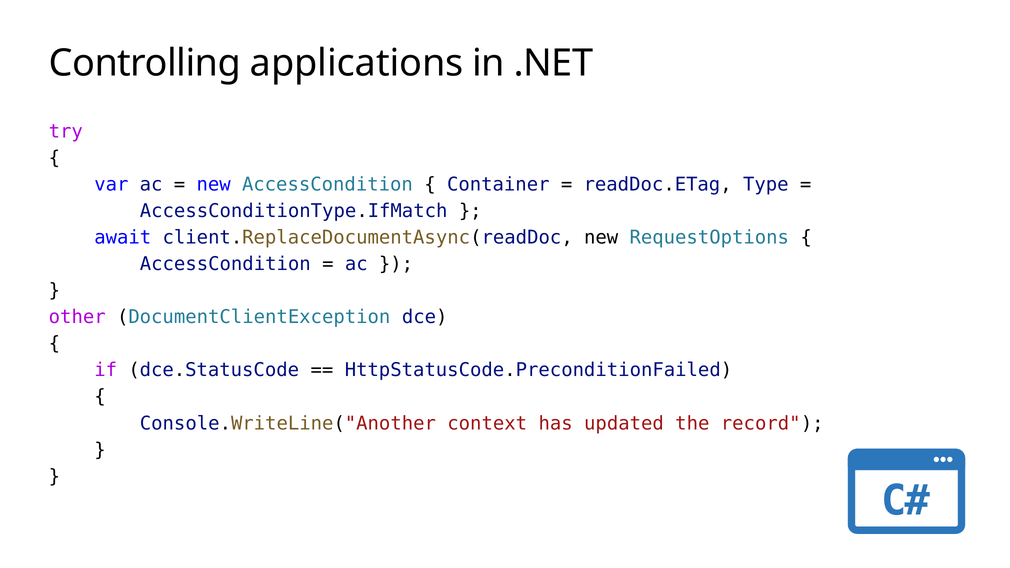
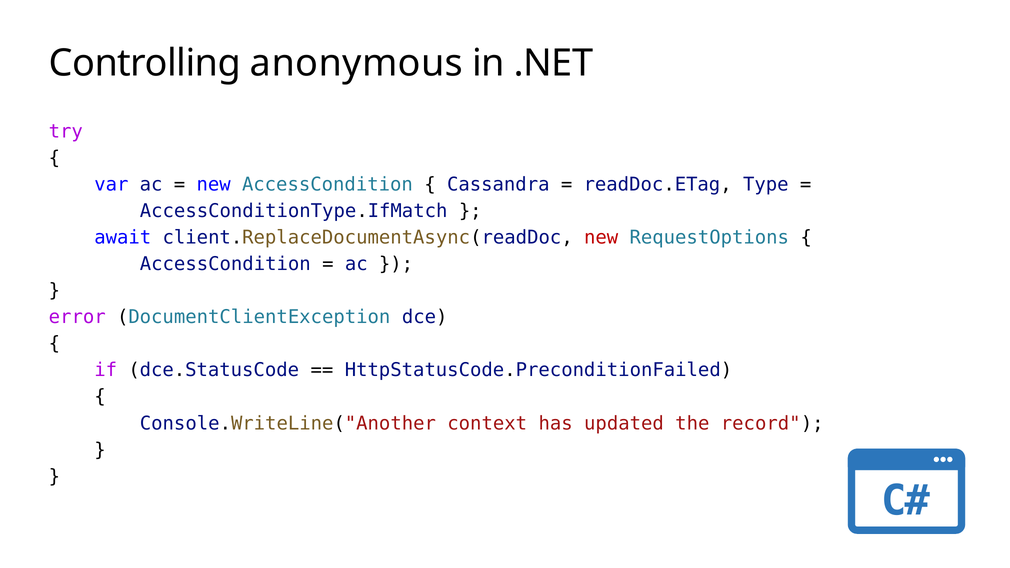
applications: applications -> anonymous
Container: Container -> Cassandra
new at (601, 238) colour: black -> red
other: other -> error
